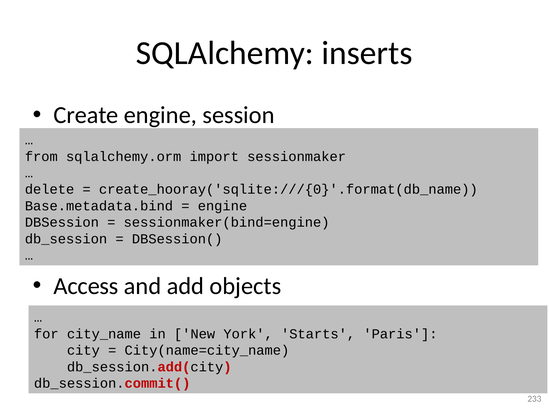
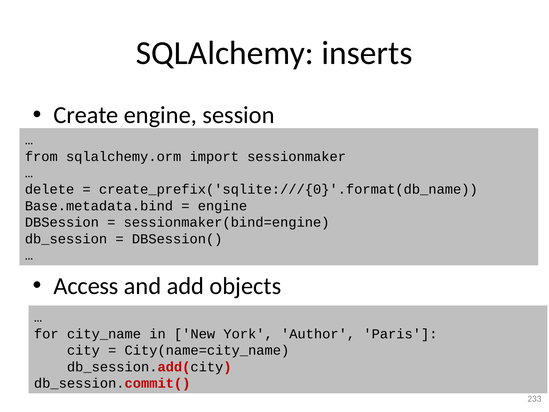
create_hooray('sqlite:///{0}'.format(db_name: create_hooray('sqlite:///{0}'.format(db_name -> create_prefix('sqlite:///{0}'.format(db_name
Starts: Starts -> Author
